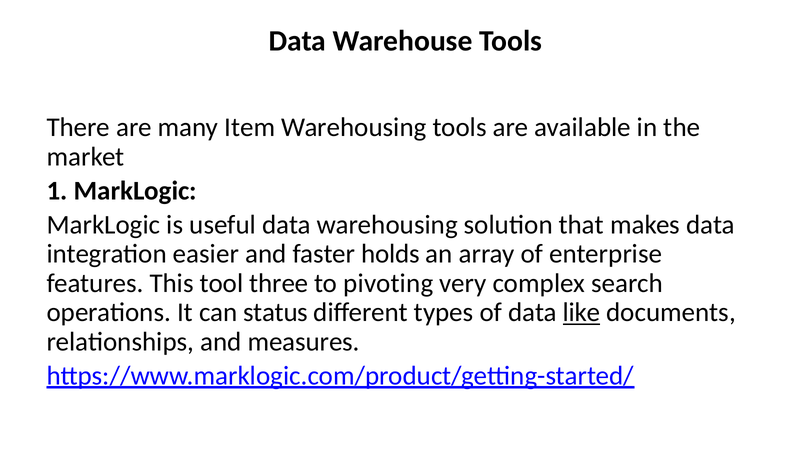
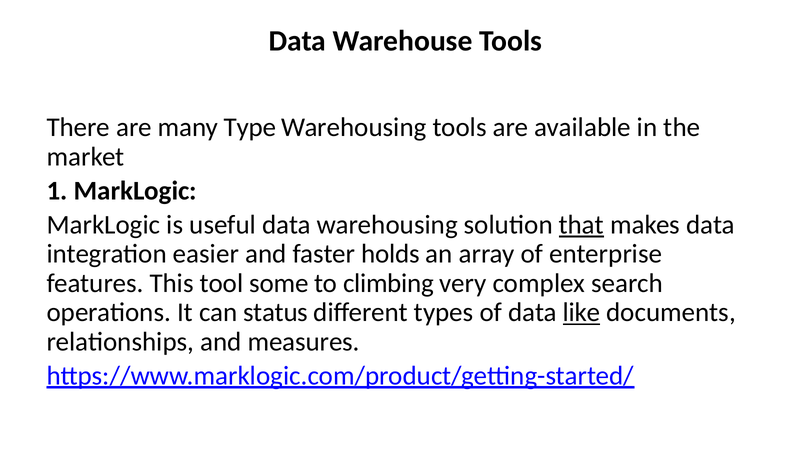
Item: Item -> Type
that underline: none -> present
three: three -> some
pivoting: pivoting -> climbing
